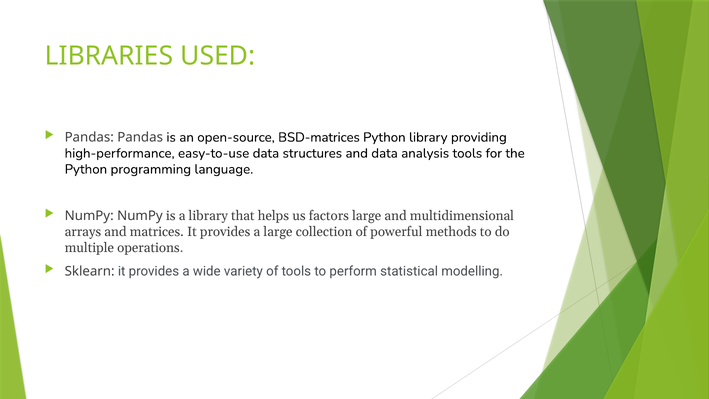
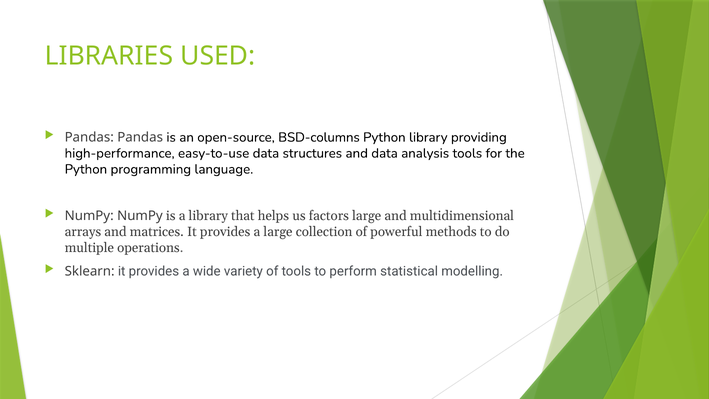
BSD-matrices: BSD-matrices -> BSD-columns
